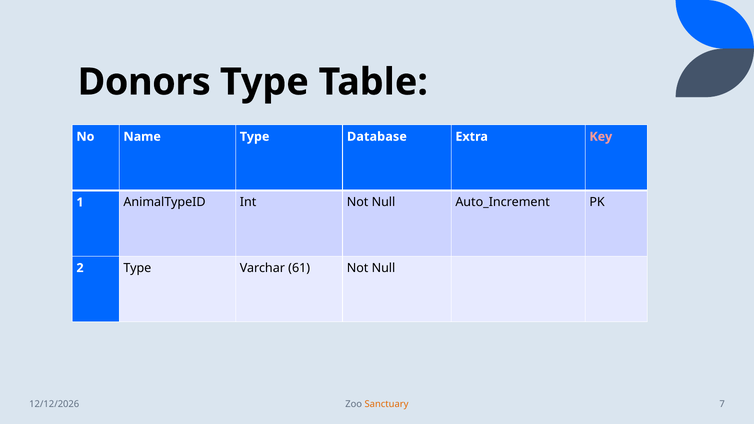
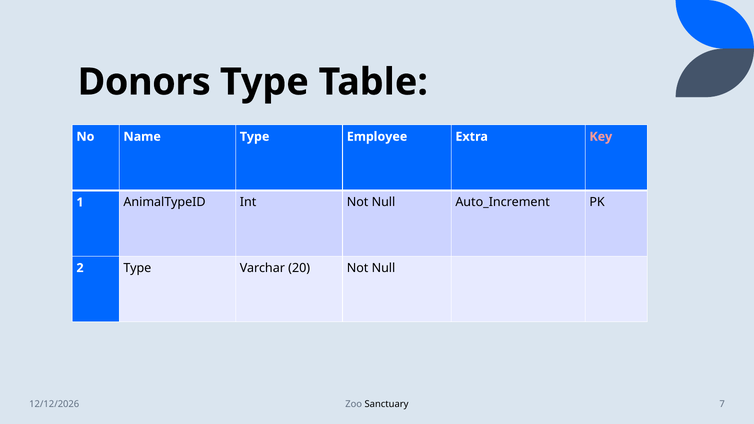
Database: Database -> Employee
61: 61 -> 20
Sanctuary colour: orange -> black
